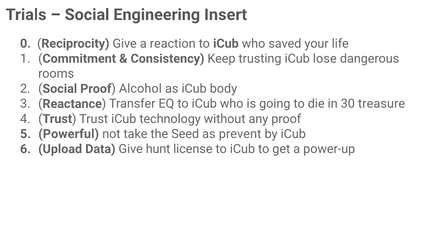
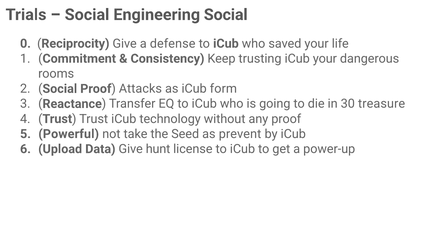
Engineering Insert: Insert -> Social
reaction: reaction -> defense
iCub lose: lose -> your
Alcohol: Alcohol -> Attacks
body: body -> form
